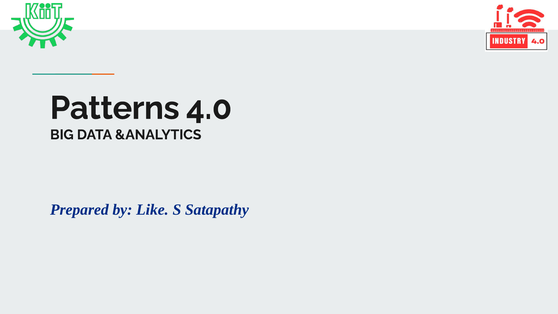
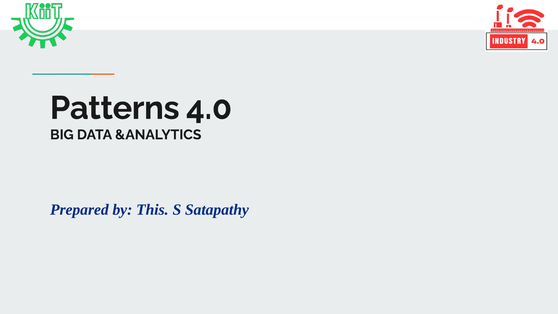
Like: Like -> This
